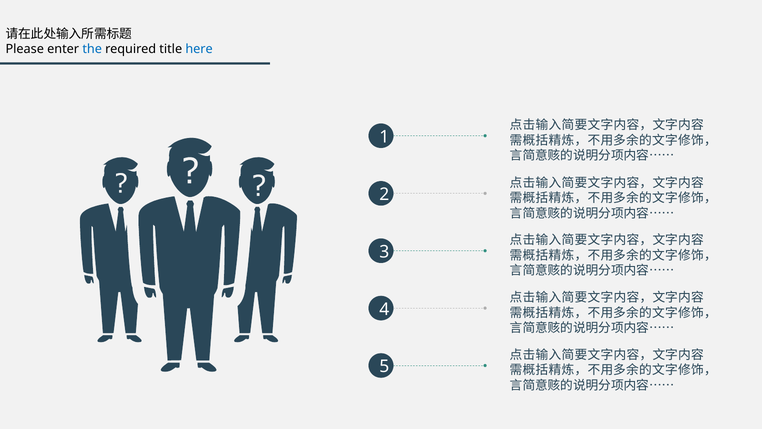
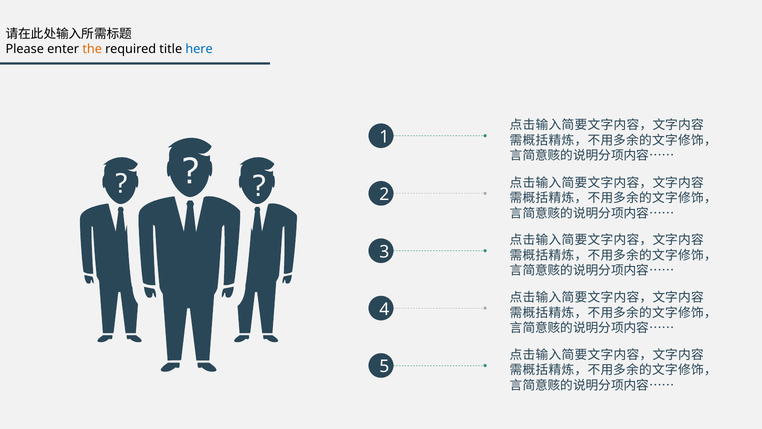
the colour: blue -> orange
